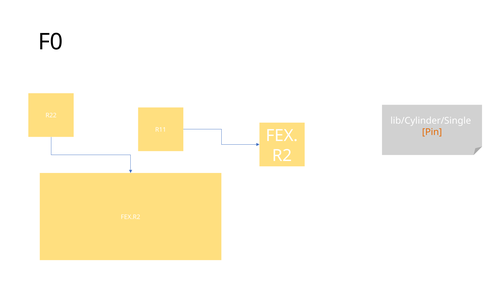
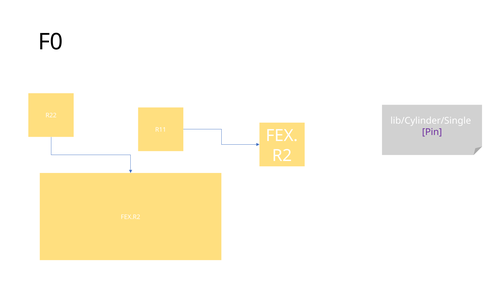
Pin colour: orange -> purple
